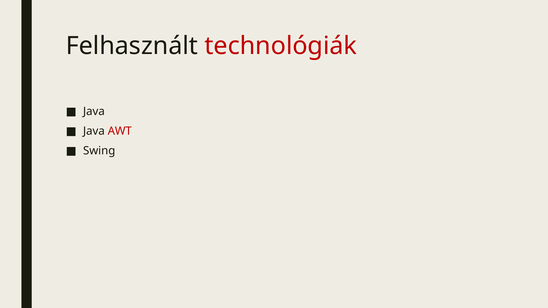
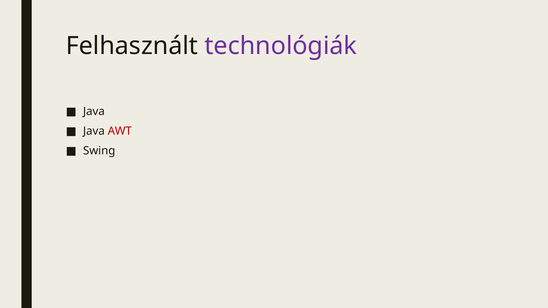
technológiák colour: red -> purple
